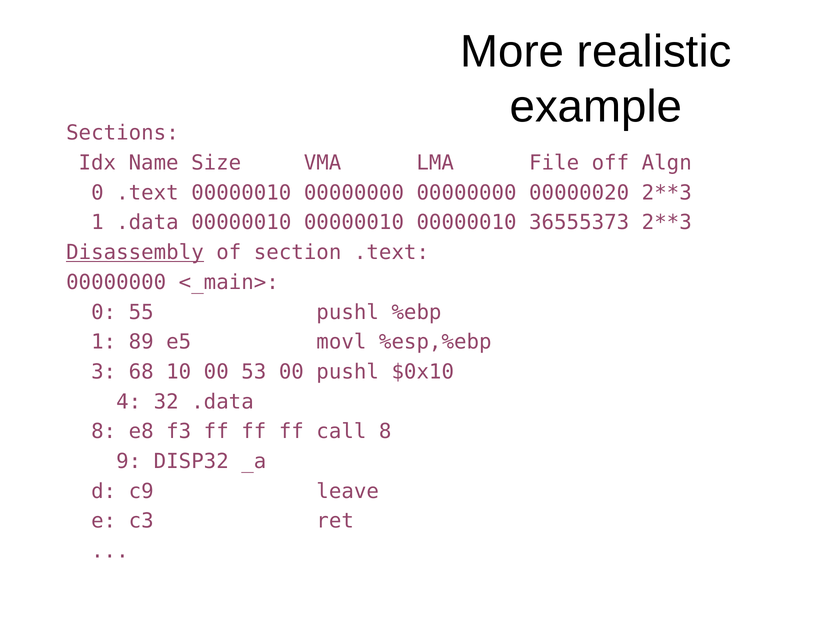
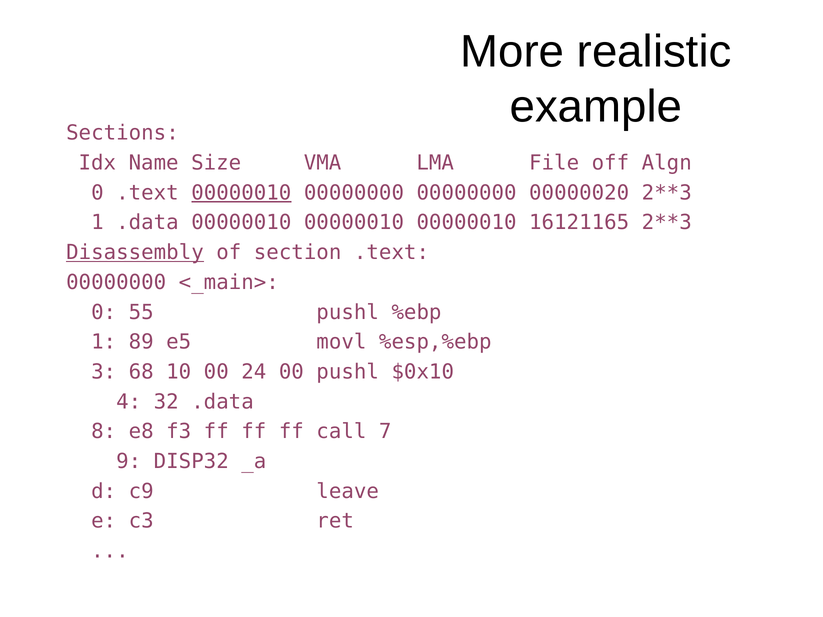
00000010 at (241, 193) underline: none -> present
36555373: 36555373 -> 16121165
53: 53 -> 24
call 8: 8 -> 7
